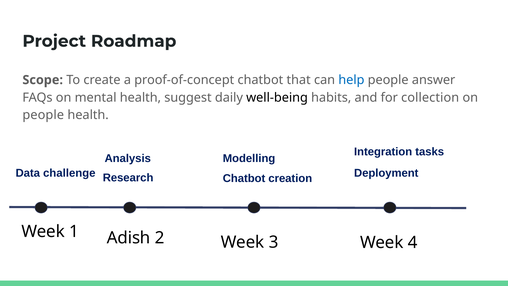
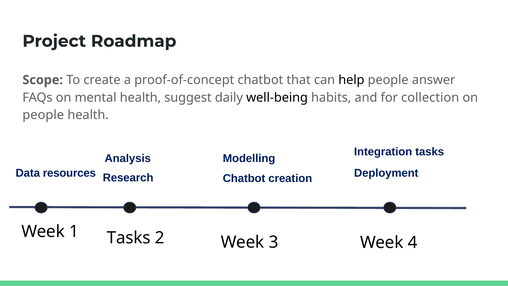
help colour: blue -> black
challenge: challenge -> resources
1 Adish: Adish -> Tasks
